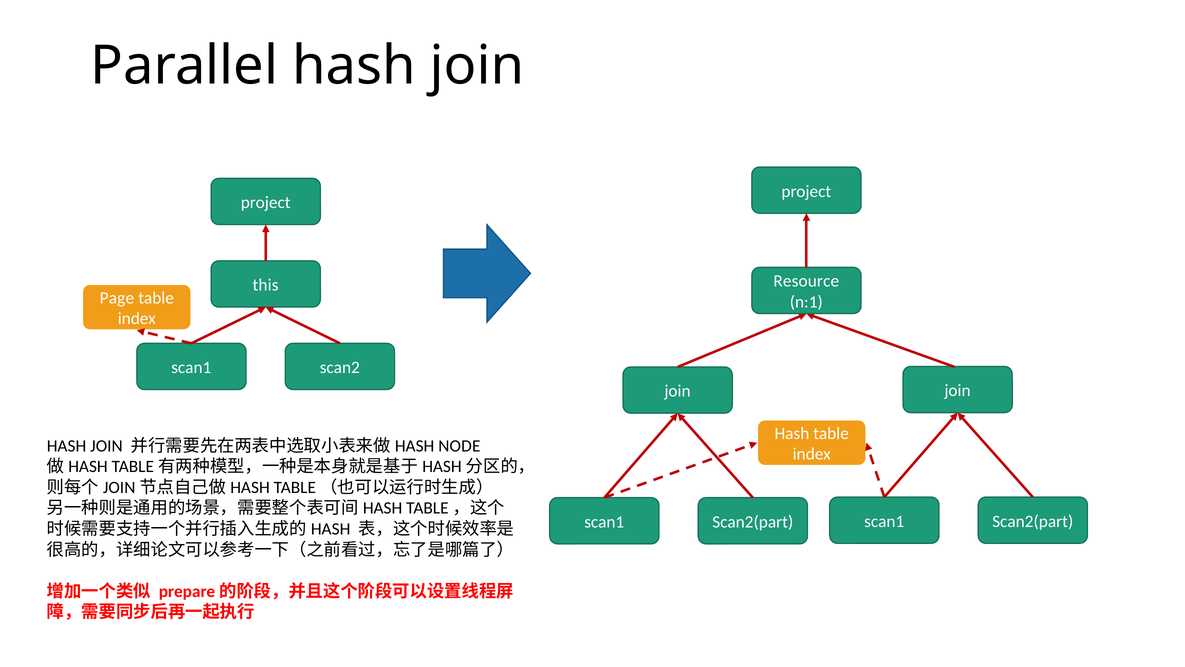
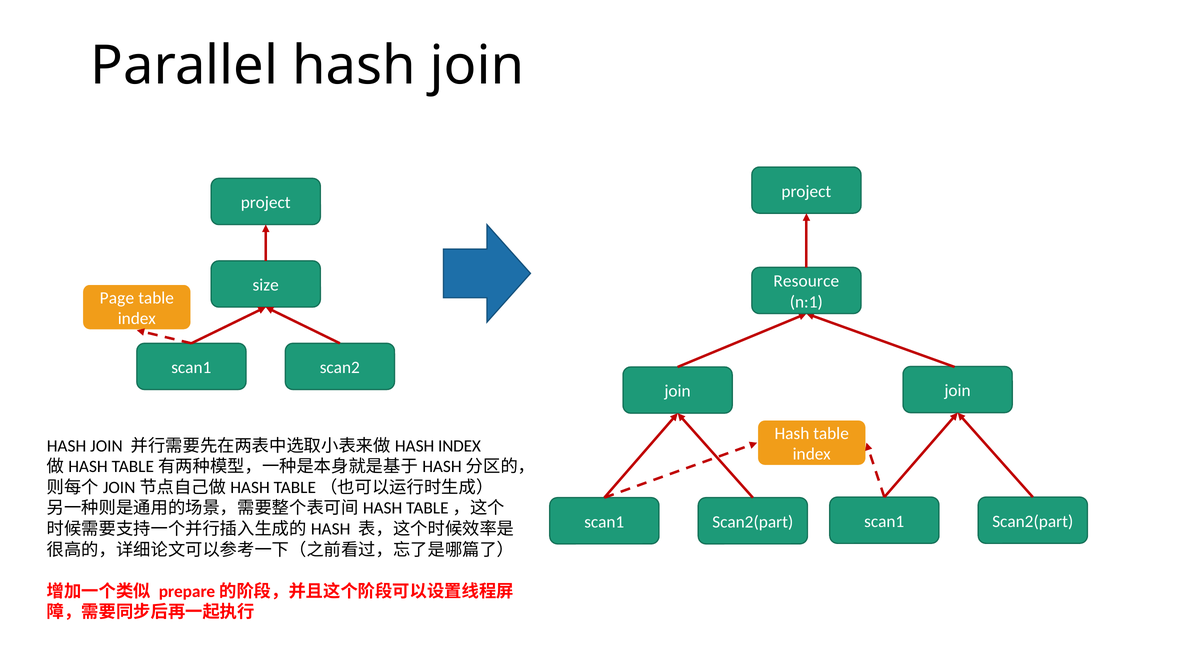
this: this -> size
HASH NODE: NODE -> INDEX
